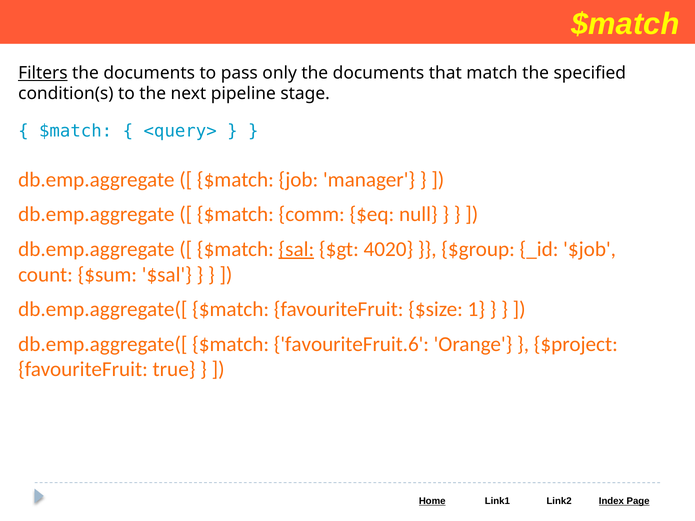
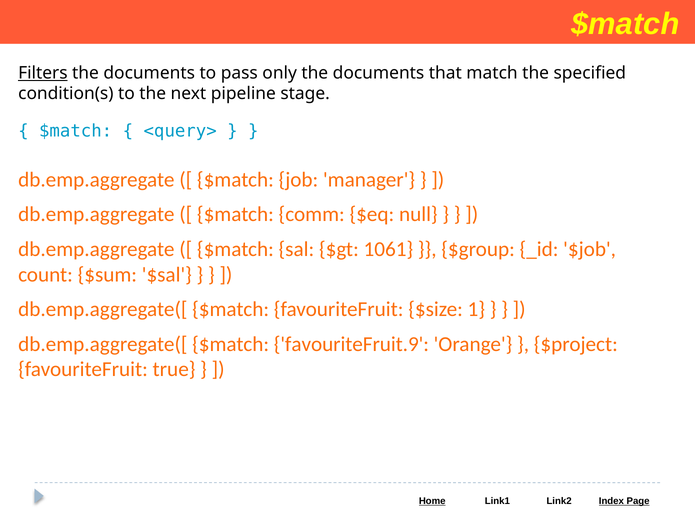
sal underline: present -> none
4020: 4020 -> 1061
favouriteFruit.6: favouriteFruit.6 -> favouriteFruit.9
